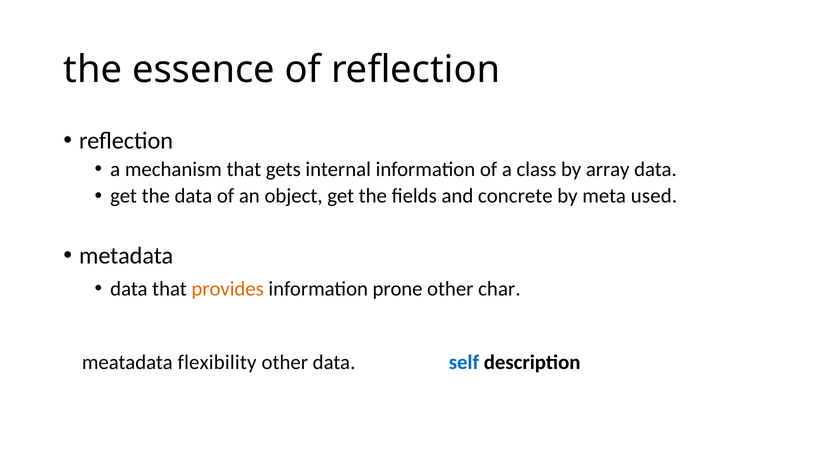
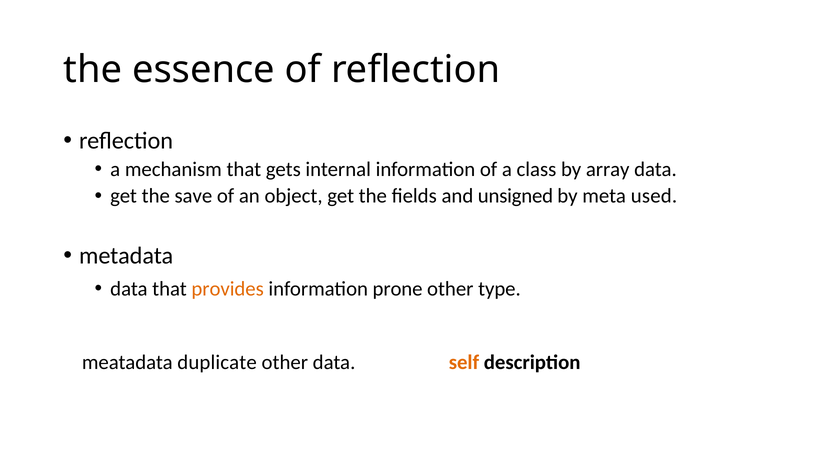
the data: data -> save
concrete: concrete -> unsigned
char: char -> type
flexibility: flexibility -> duplicate
self colour: blue -> orange
